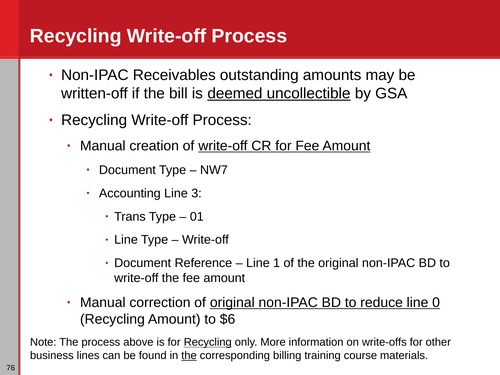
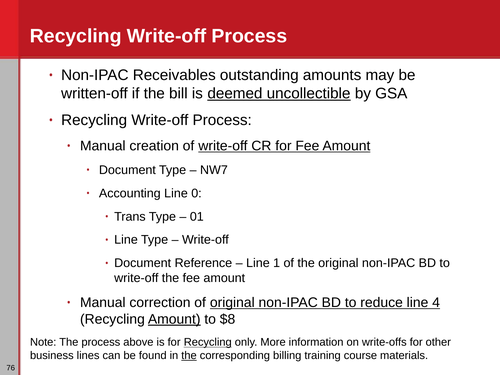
3: 3 -> 0
0: 0 -> 4
Amount at (174, 319) underline: none -> present
$6: $6 -> $8
